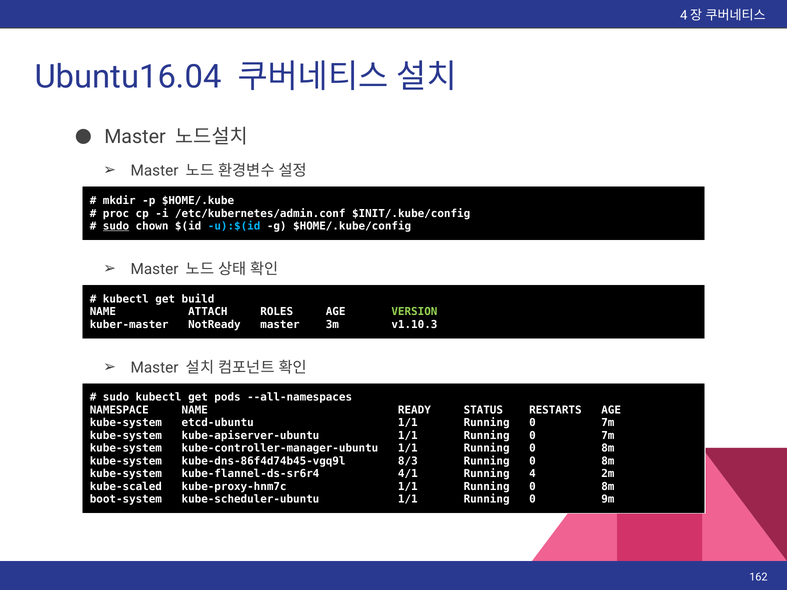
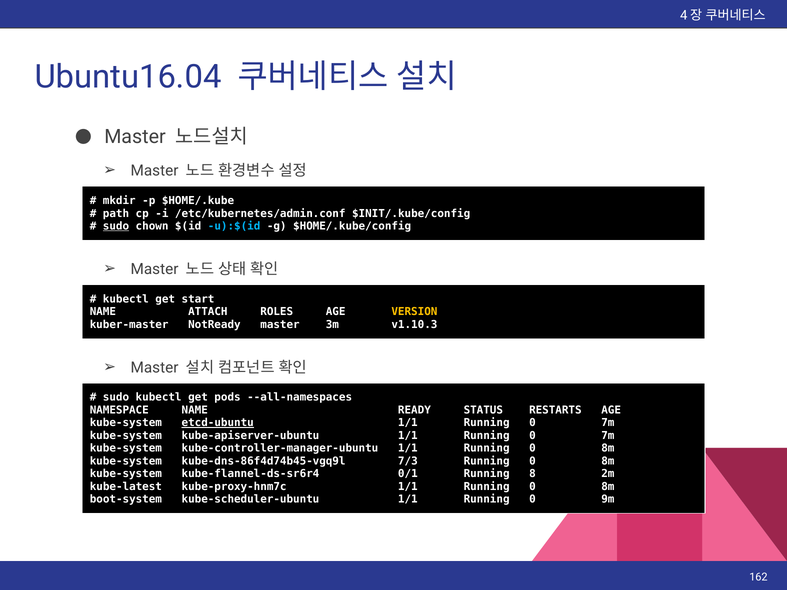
proc: proc -> path
build: build -> start
VERSION colour: light green -> yellow
etcd-ubuntu underline: none -> present
8/3: 8/3 -> 7/3
4/1: 4/1 -> 0/1
Running 4: 4 -> 8
kube-scaled: kube-scaled -> kube-latest
